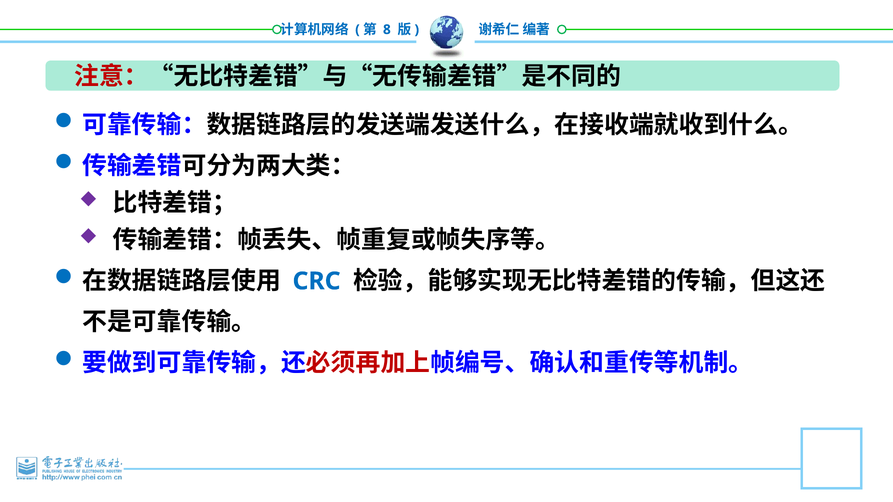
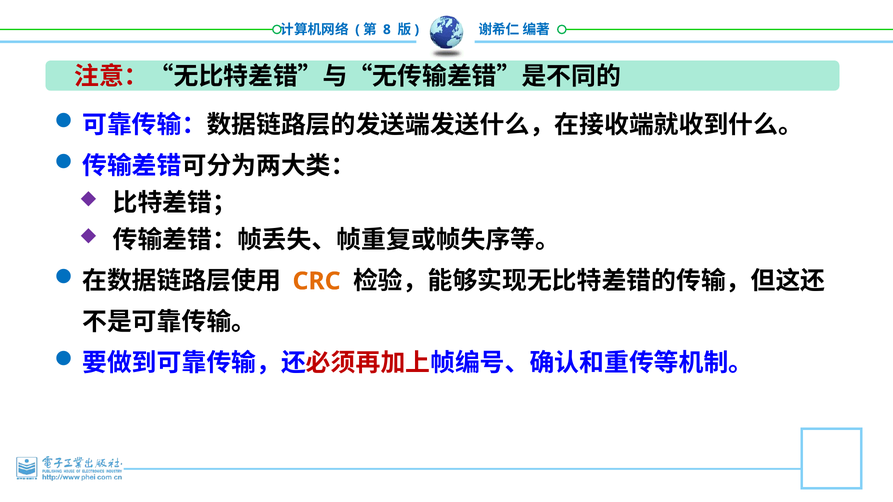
CRC colour: blue -> orange
